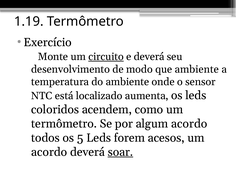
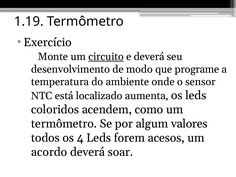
que ambiente: ambiente -> programe
algum acordo: acordo -> valores
5: 5 -> 4
soar underline: present -> none
